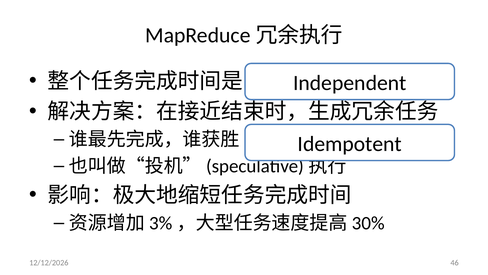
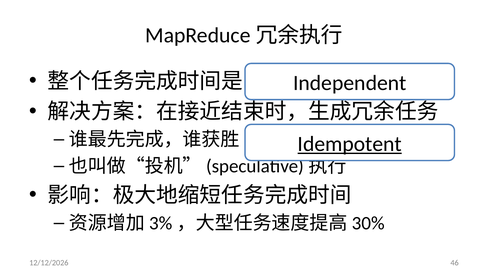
Idempotent underline: none -> present
